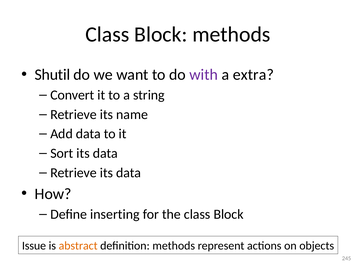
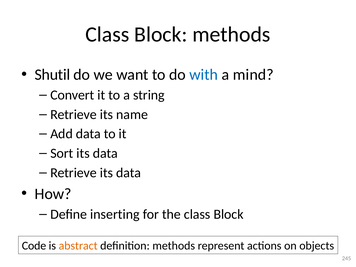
with colour: purple -> blue
extra: extra -> mind
Issue: Issue -> Code
